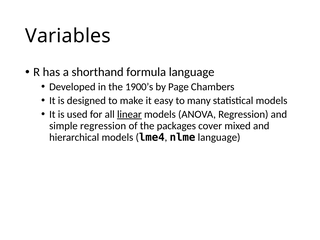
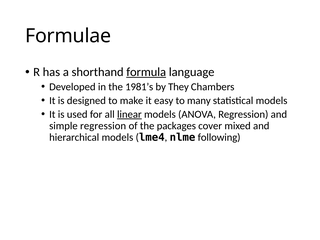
Variables: Variables -> Formulae
formula underline: none -> present
1900’s: 1900’s -> 1981’s
Page: Page -> They
nlme language: language -> following
